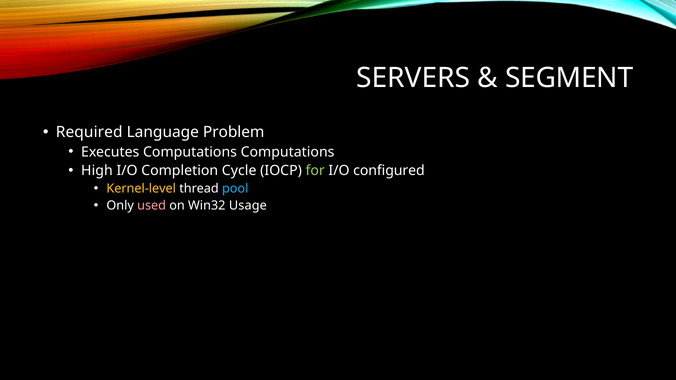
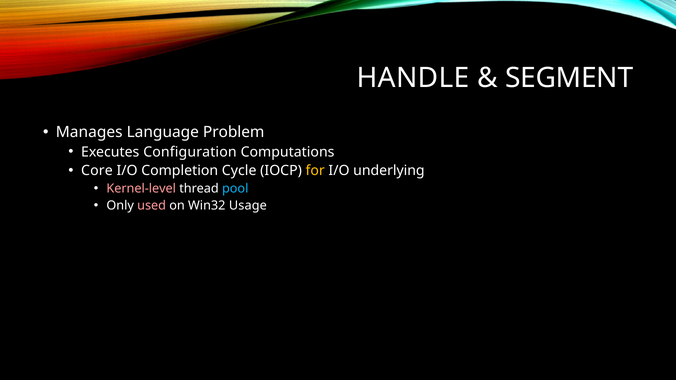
SERVERS: SERVERS -> HANDLE
Required: Required -> Manages
Executes Computations: Computations -> Configuration
High: High -> Core
for colour: light green -> yellow
configured: configured -> underlying
Kernel-level colour: yellow -> pink
